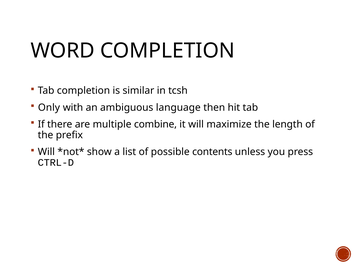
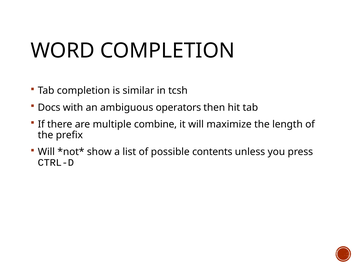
Only: Only -> Docs
language: language -> operators
